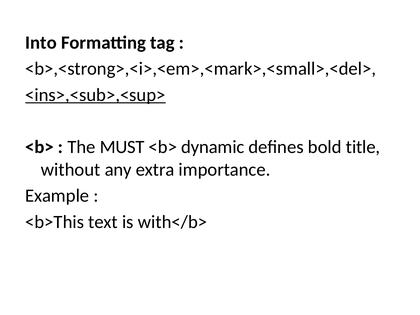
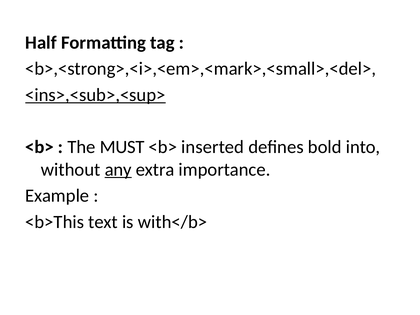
Into: Into -> Half
dynamic: dynamic -> inserted
title: title -> into
any underline: none -> present
